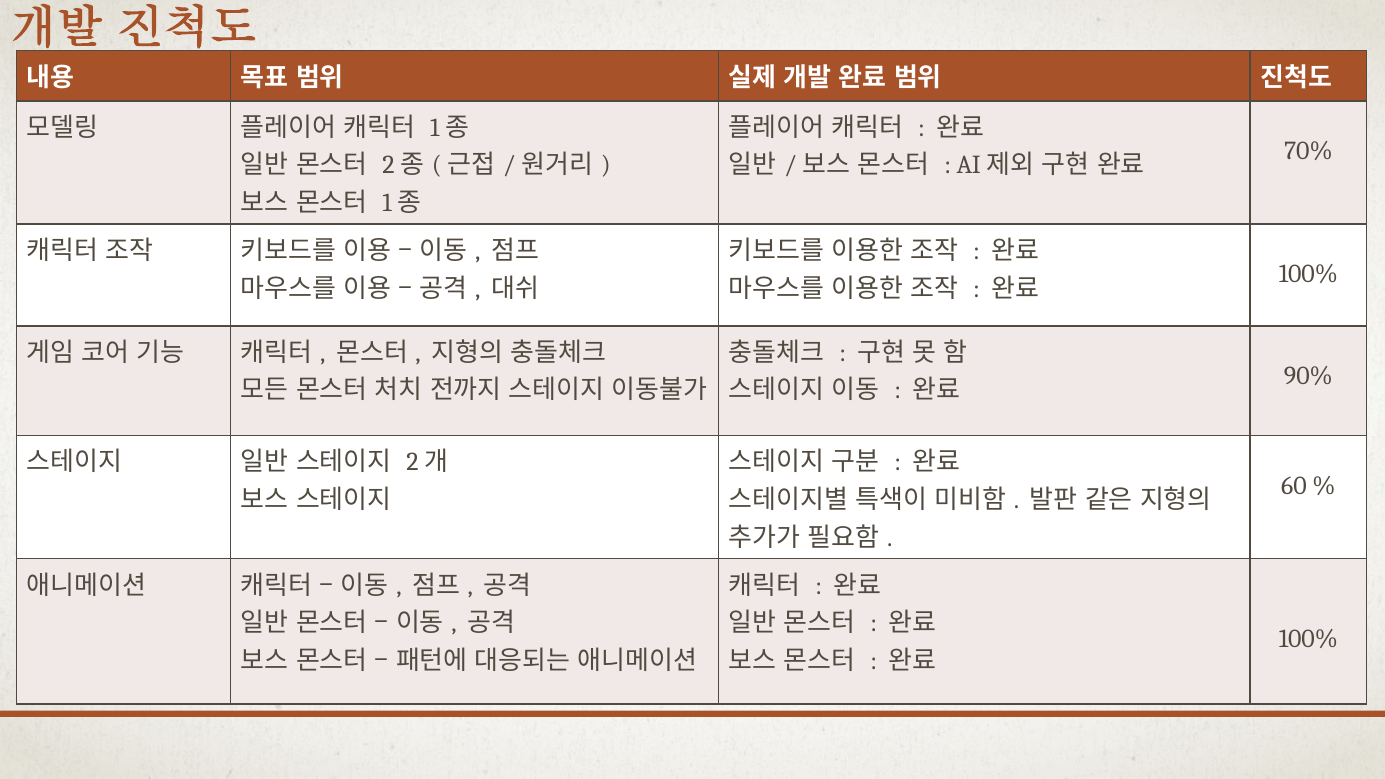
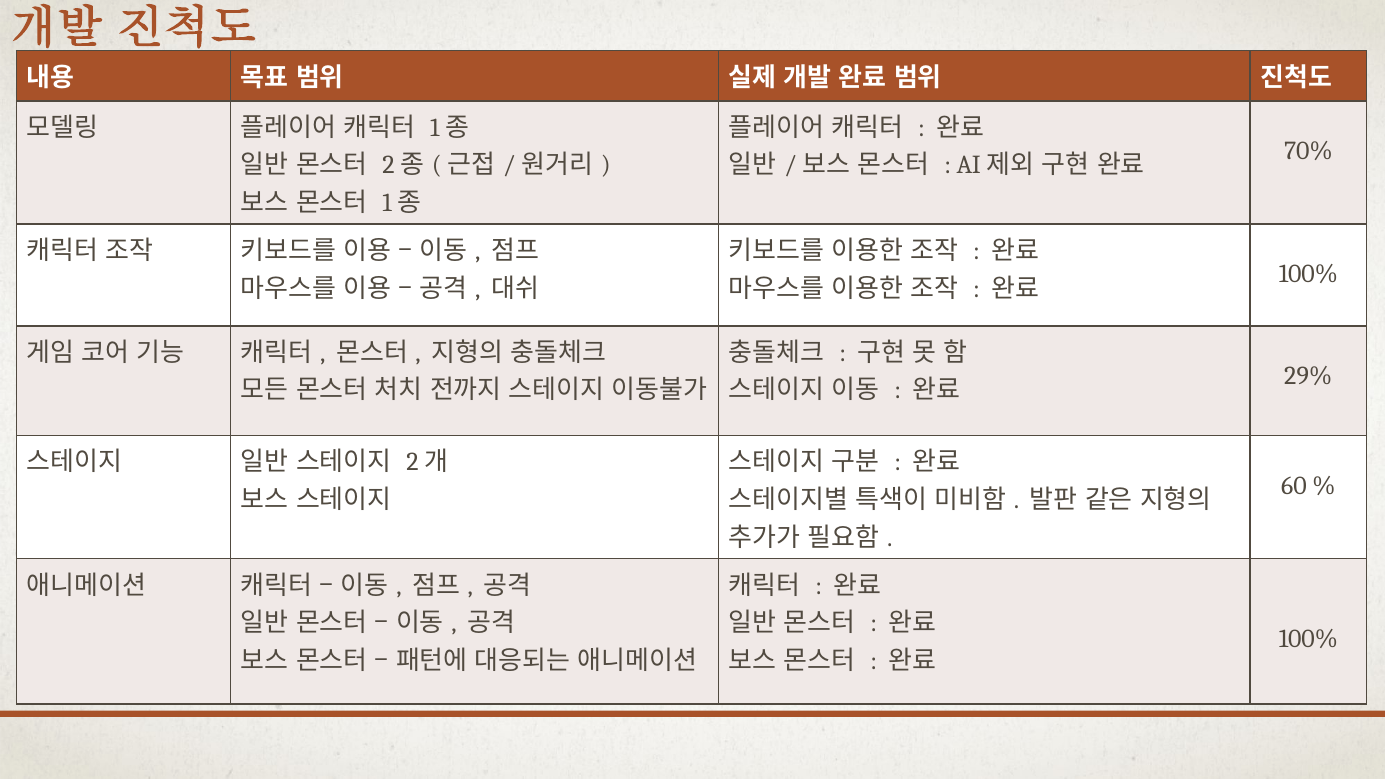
90%: 90% -> 29%
